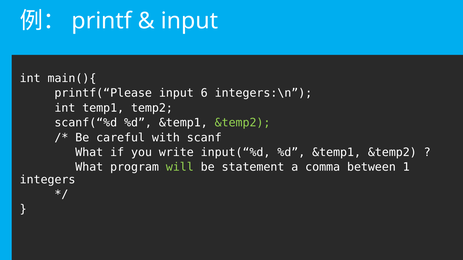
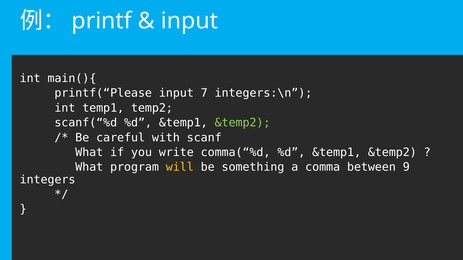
6: 6 -> 7
input(“%d: input(“%d -> comma(“%d
will colour: light green -> yellow
statement: statement -> something
1: 1 -> 9
